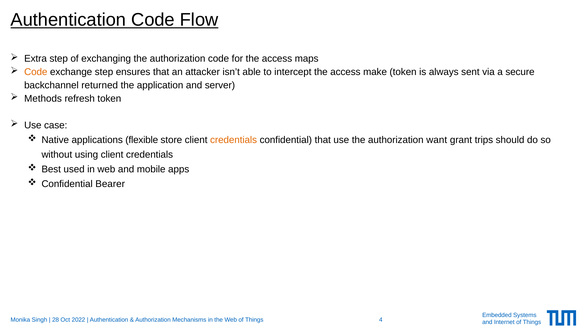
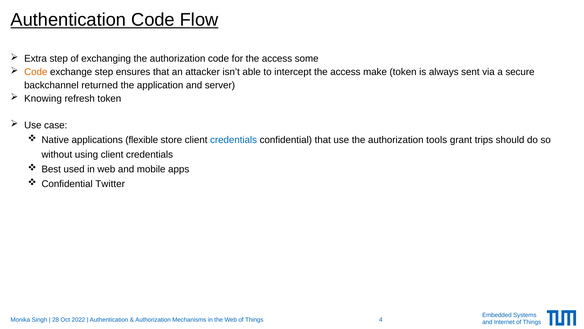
maps: maps -> some
Methods: Methods -> Knowing
credentials at (234, 140) colour: orange -> blue
want: want -> tools
Bearer: Bearer -> Twitter
